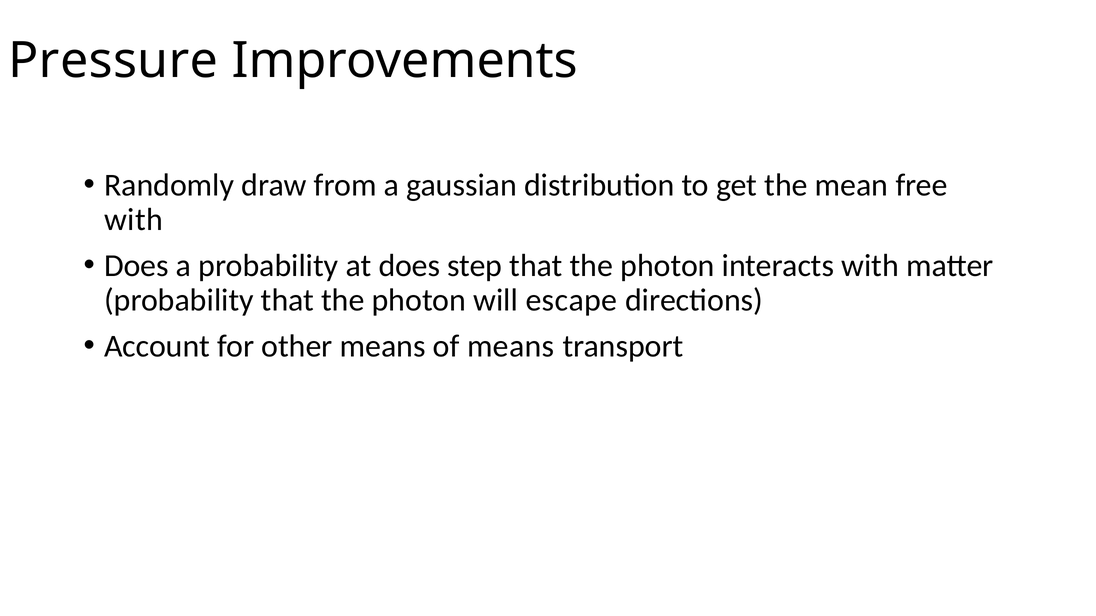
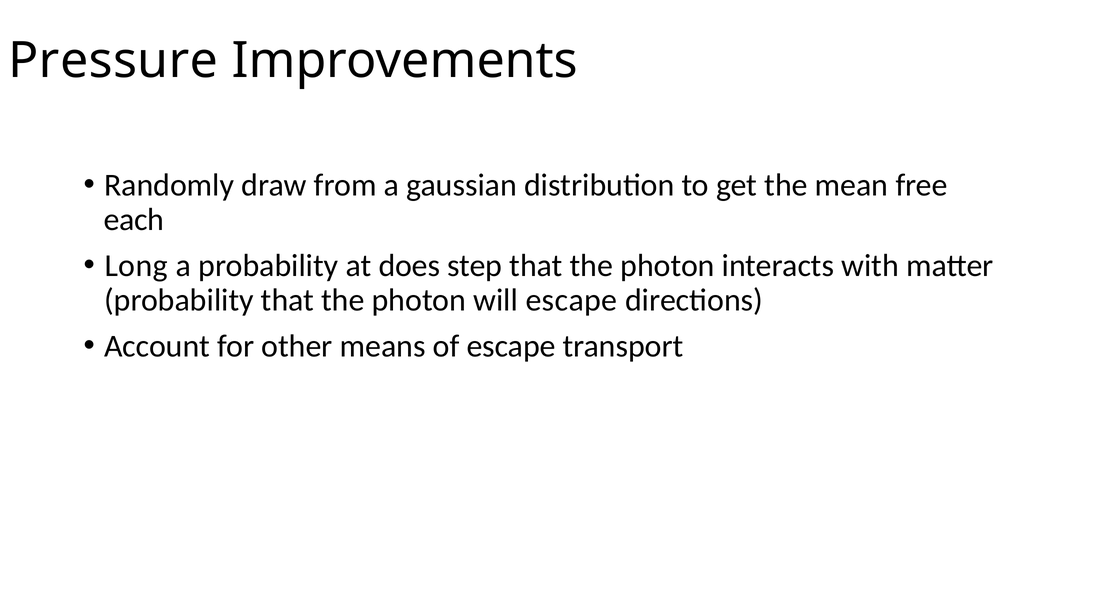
with at (134, 220): with -> each
Does at (136, 266): Does -> Long
of means: means -> escape
